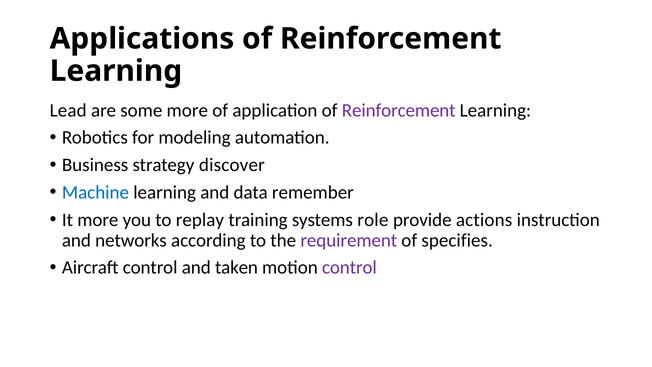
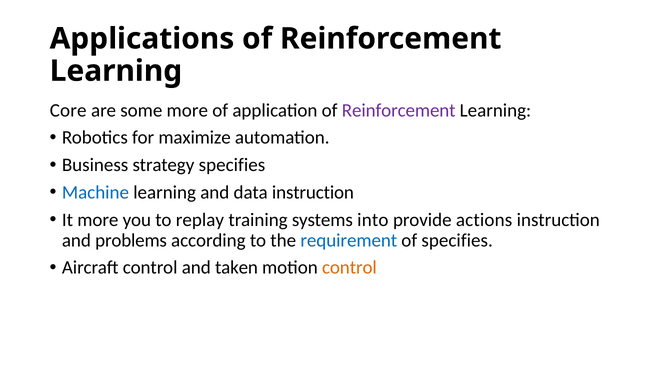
Lead: Lead -> Core
modeling: modeling -> maximize
strategy discover: discover -> specifies
data remember: remember -> instruction
role: role -> into
networks: networks -> problems
requirement colour: purple -> blue
control at (349, 267) colour: purple -> orange
